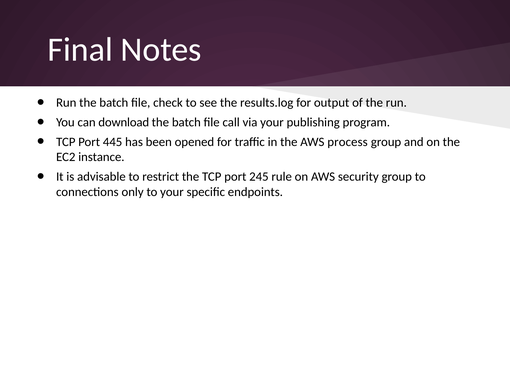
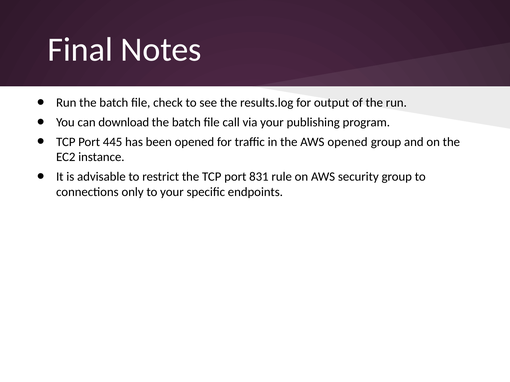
AWS process: process -> opened
245: 245 -> 831
